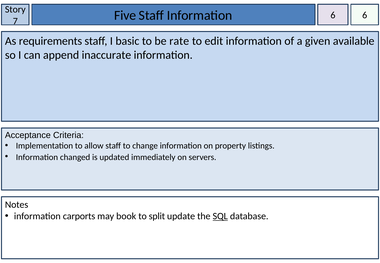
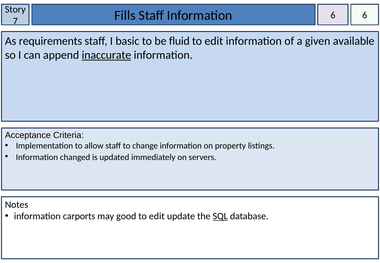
Five: Five -> Fills
rate: rate -> fluid
inaccurate underline: none -> present
book: book -> good
split at (157, 216): split -> edit
